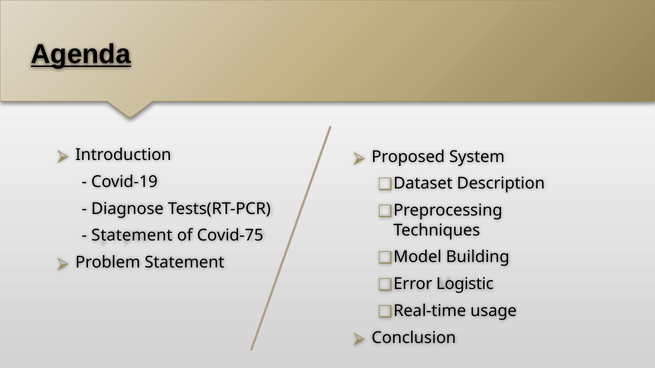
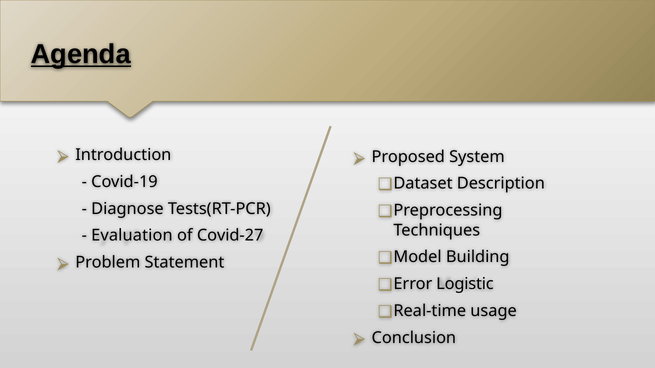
Statement at (132, 236): Statement -> Evaluation
Covid-75: Covid-75 -> Covid-27
